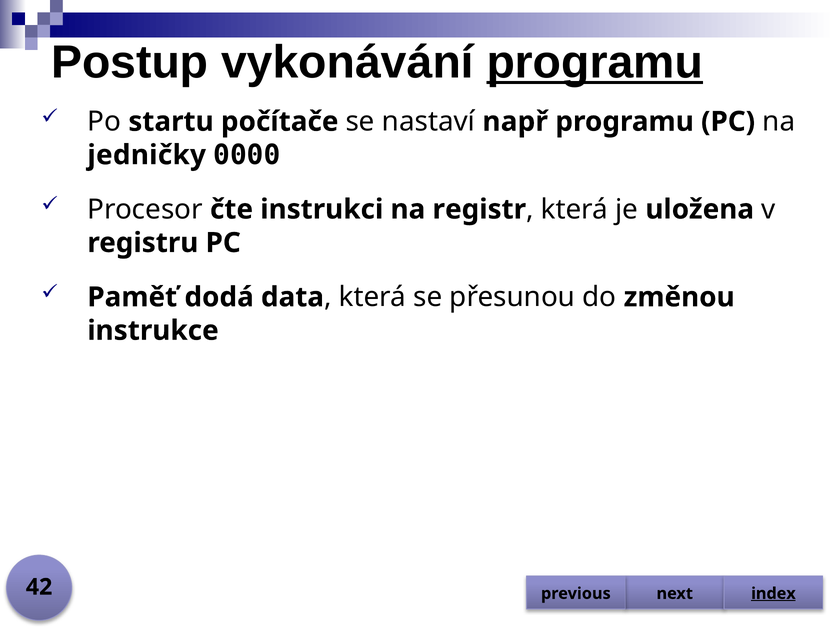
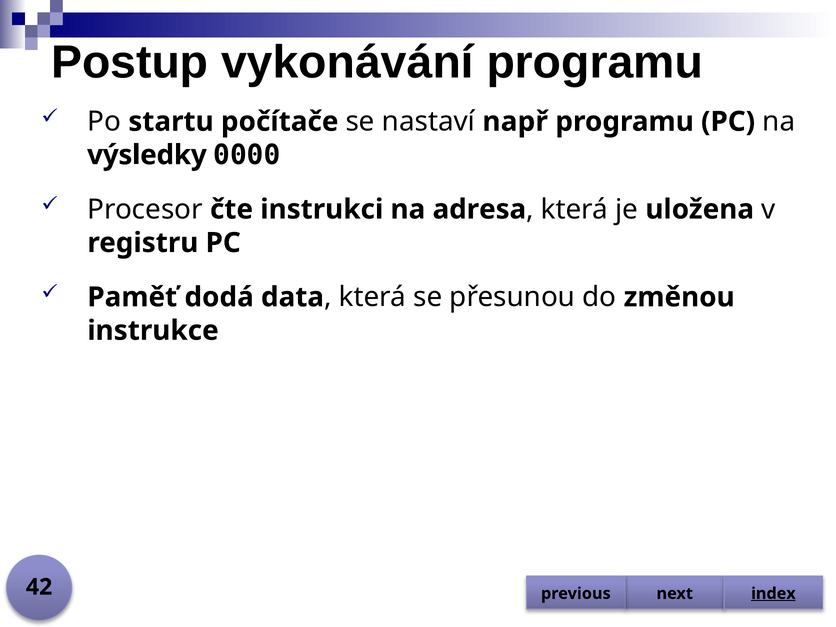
programu at (595, 62) underline: present -> none
jedničky: jedničky -> výsledky
registr: registr -> adresa
